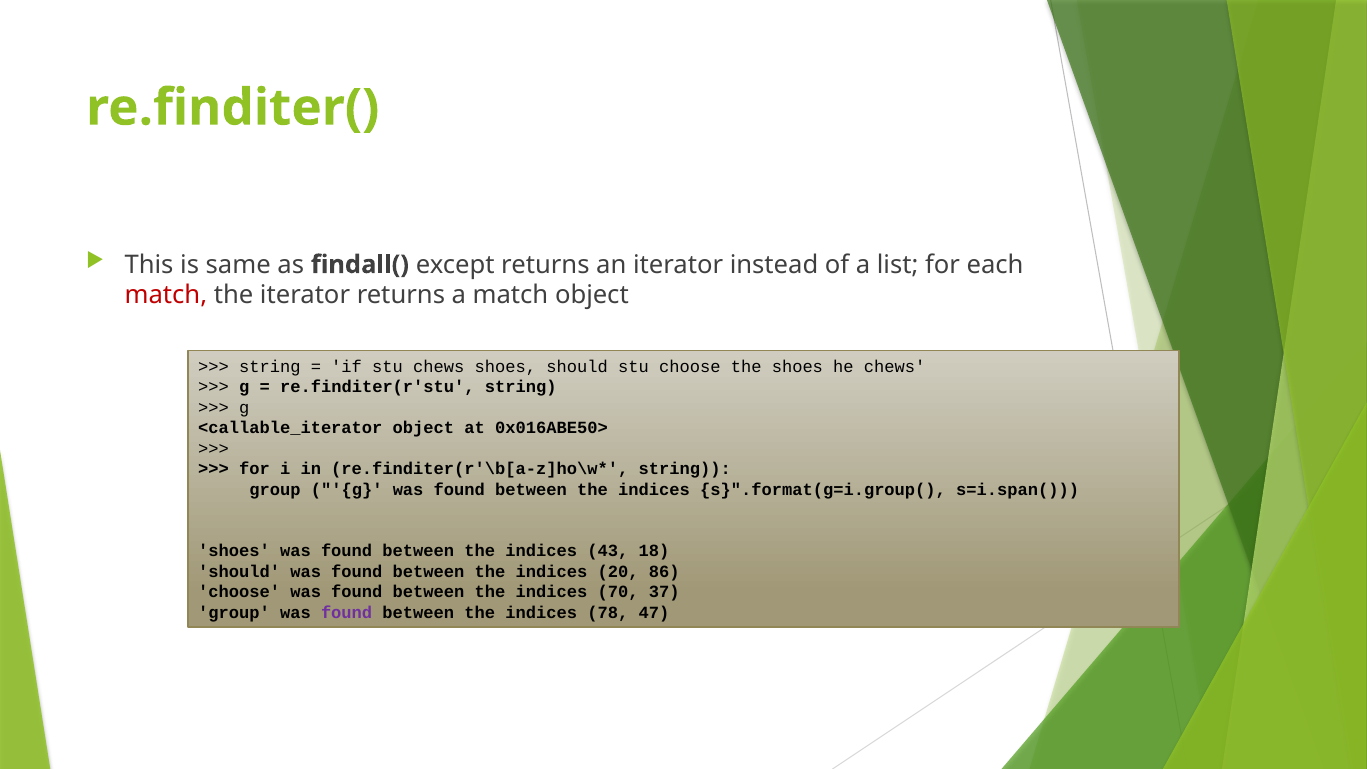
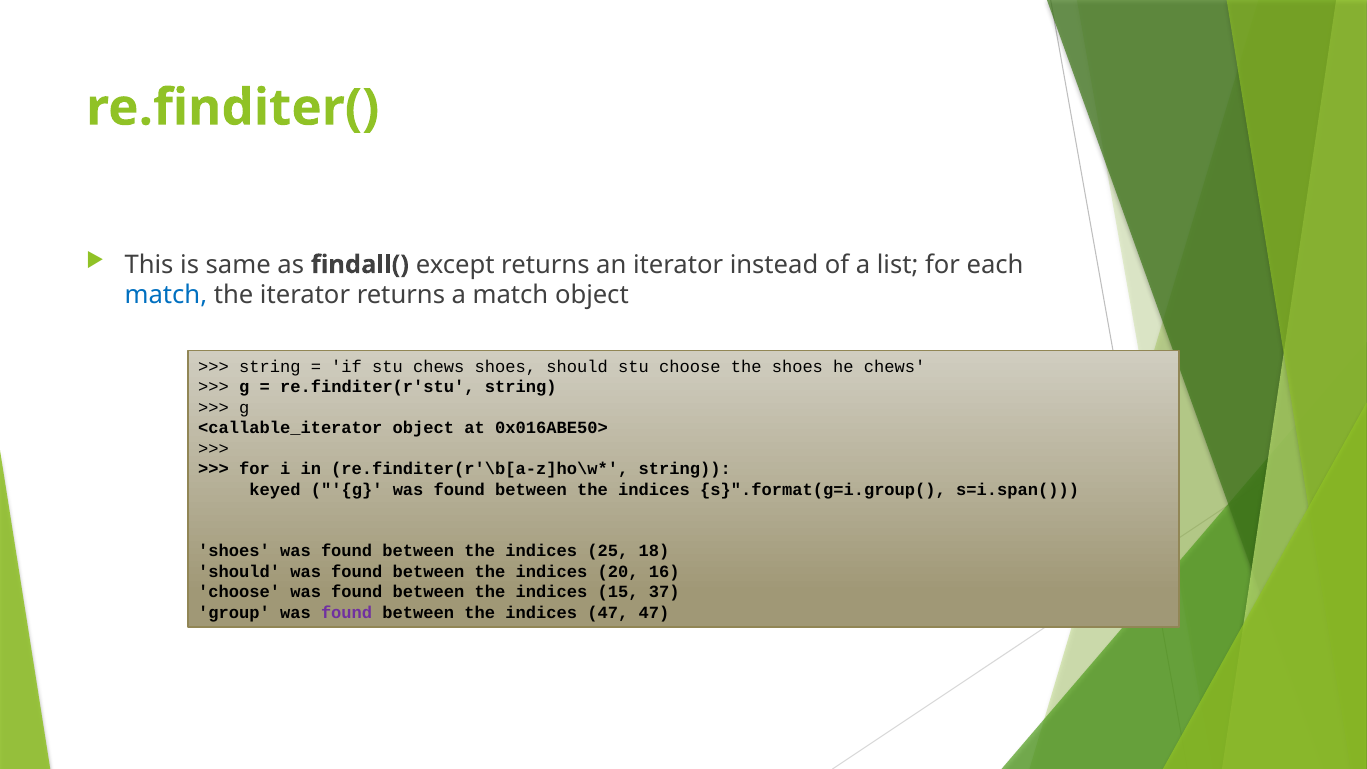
match at (166, 295) colour: red -> blue
group at (275, 490): group -> keyed
43: 43 -> 25
86: 86 -> 16
70: 70 -> 15
indices 78: 78 -> 47
